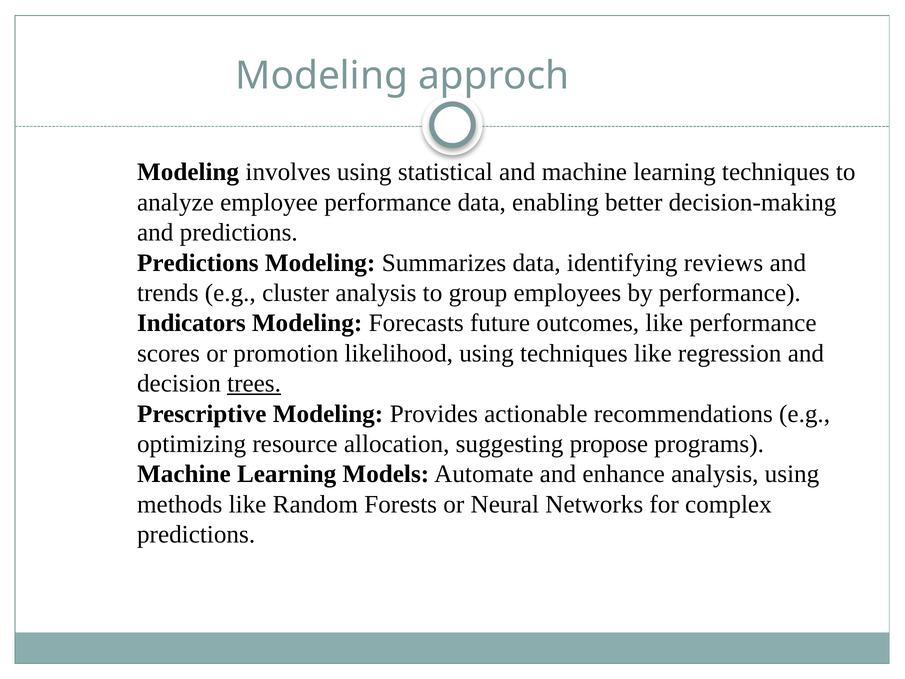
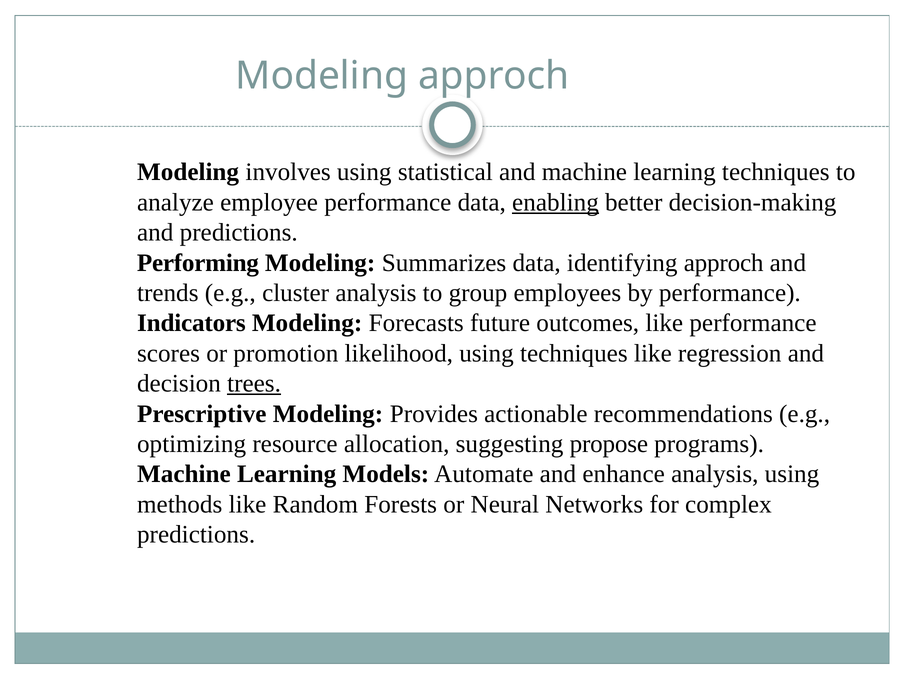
enabling underline: none -> present
Predictions at (198, 263): Predictions -> Performing
identifying reviews: reviews -> approch
